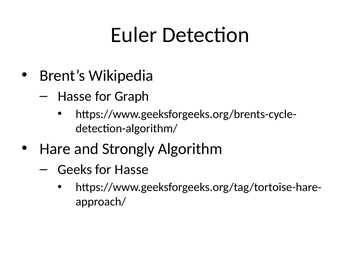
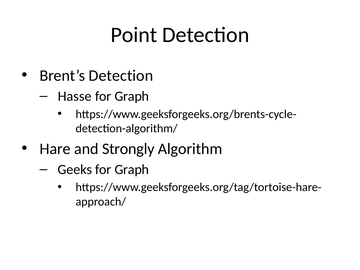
Euler: Euler -> Point
Brent’s Wikipedia: Wikipedia -> Detection
Geeks for Hasse: Hasse -> Graph
